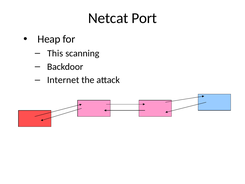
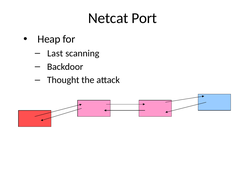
This: This -> Last
Internet: Internet -> Thought
